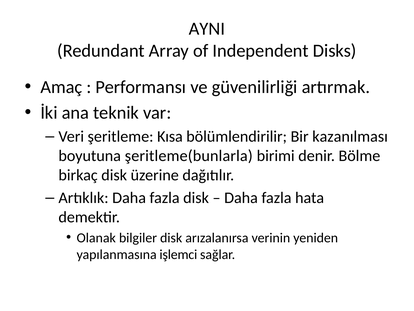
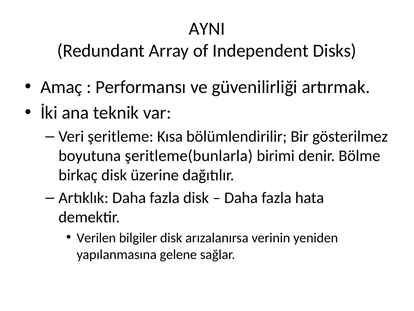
kazanılması: kazanılması -> gösterilmez
Olanak: Olanak -> Verilen
işlemci: işlemci -> gelene
